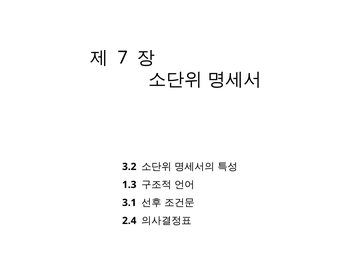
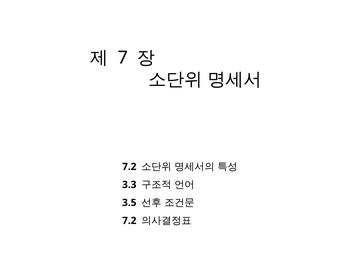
3.2 at (129, 167): 3.2 -> 7.2
1.3: 1.3 -> 3.3
3.1: 3.1 -> 3.5
2.4 at (129, 221): 2.4 -> 7.2
